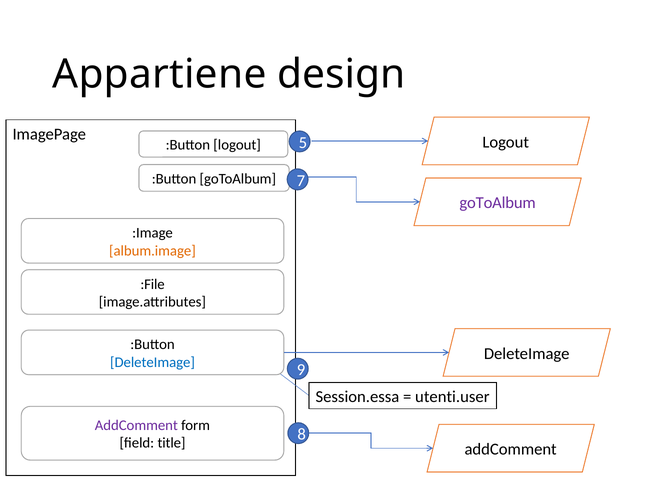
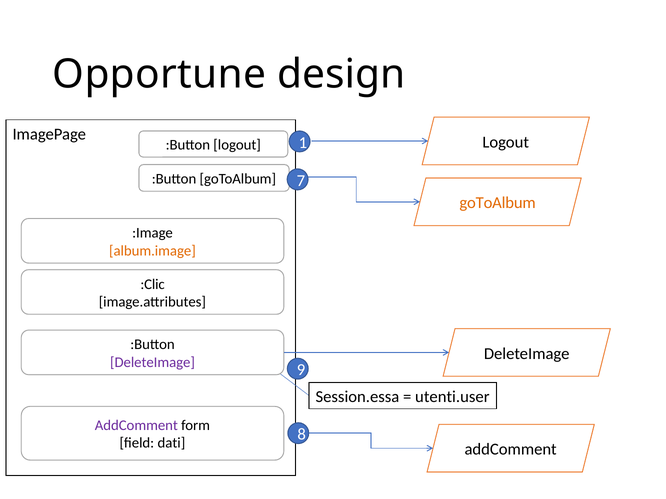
Appartiene: Appartiene -> Opportune
5: 5 -> 1
goToAlbum at (498, 203) colour: purple -> orange
:File: :File -> :Clic
DeleteImage at (153, 363) colour: blue -> purple
title: title -> dati
